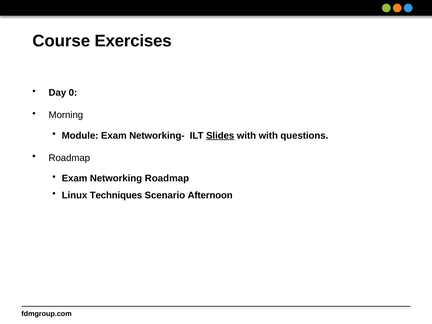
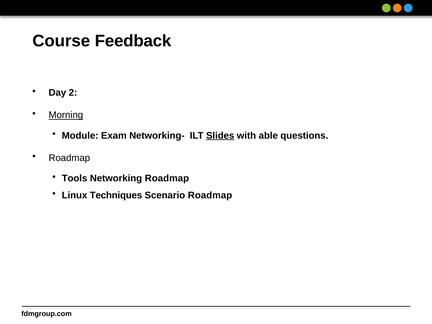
Exercises: Exercises -> Feedback
0: 0 -> 2
Morning underline: none -> present
with with: with -> able
Exam at (75, 178): Exam -> Tools
Scenario Afternoon: Afternoon -> Roadmap
